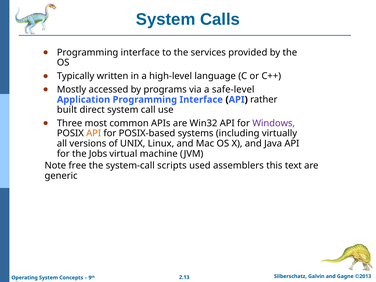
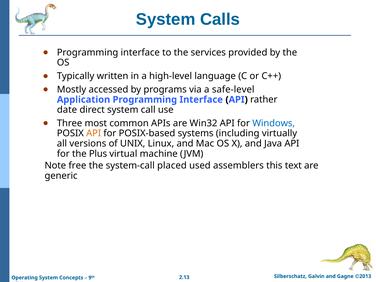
built: built -> date
Windows colour: purple -> blue
Jobs: Jobs -> Plus
scripts: scripts -> placed
